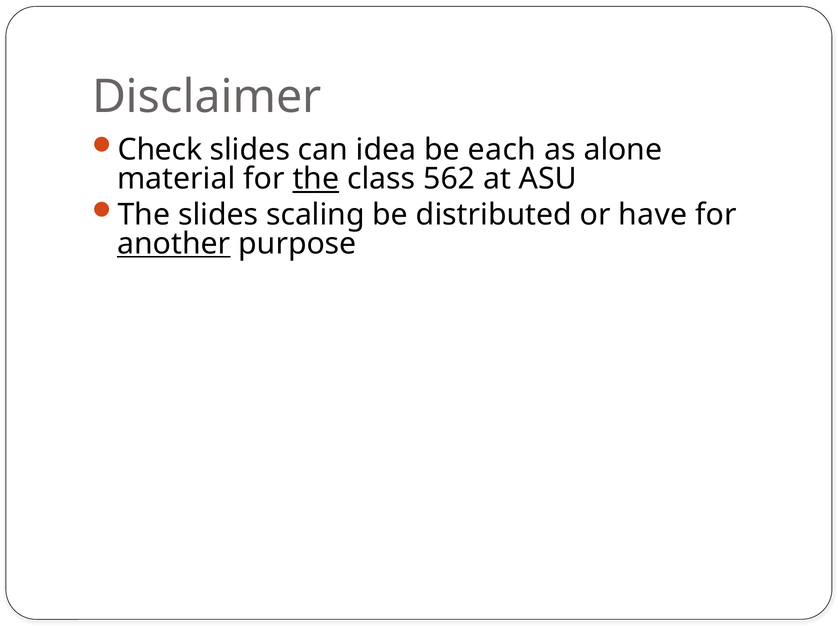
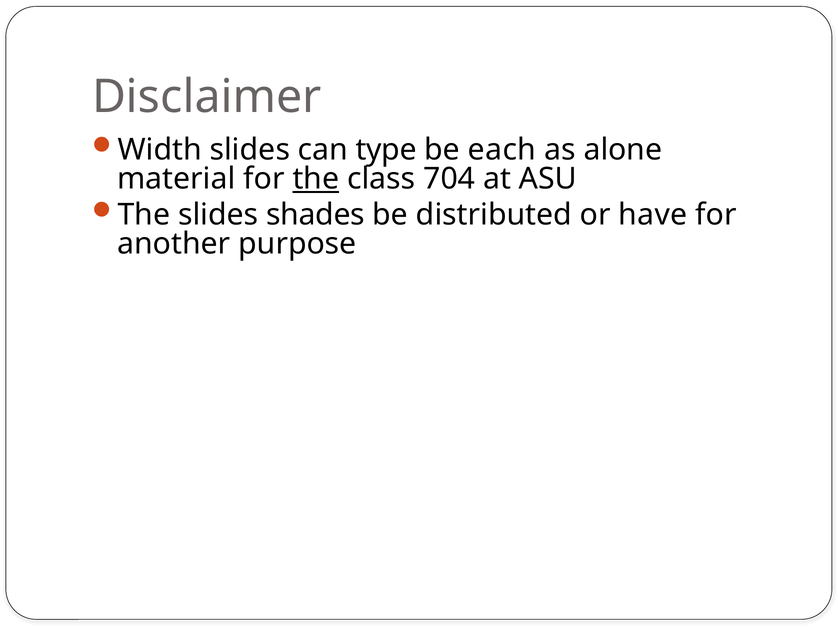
Check: Check -> Width
idea: idea -> type
562: 562 -> 704
scaling: scaling -> shades
another underline: present -> none
